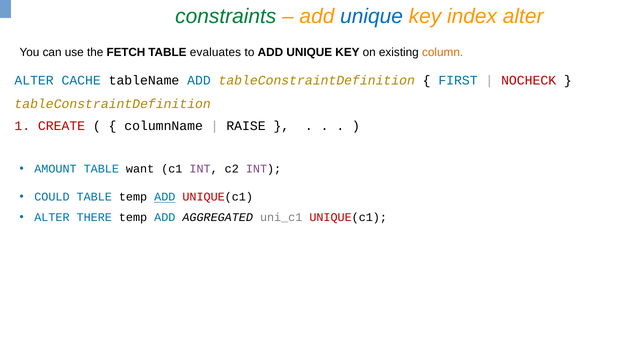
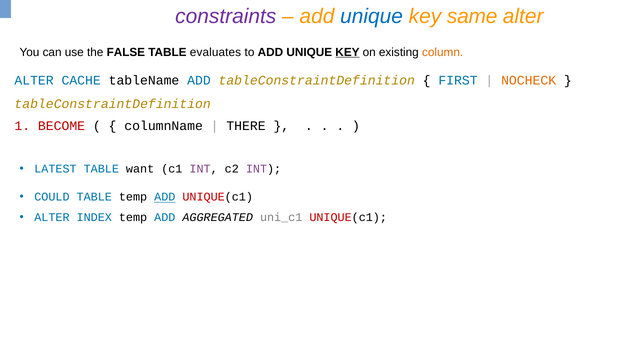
constraints colour: green -> purple
index: index -> same
FETCH: FETCH -> FALSE
KEY at (347, 52) underline: none -> present
NOCHECK colour: red -> orange
CREATE: CREATE -> BECOME
RAISE: RAISE -> THERE
AMOUNT: AMOUNT -> LATEST
THERE: THERE -> INDEX
